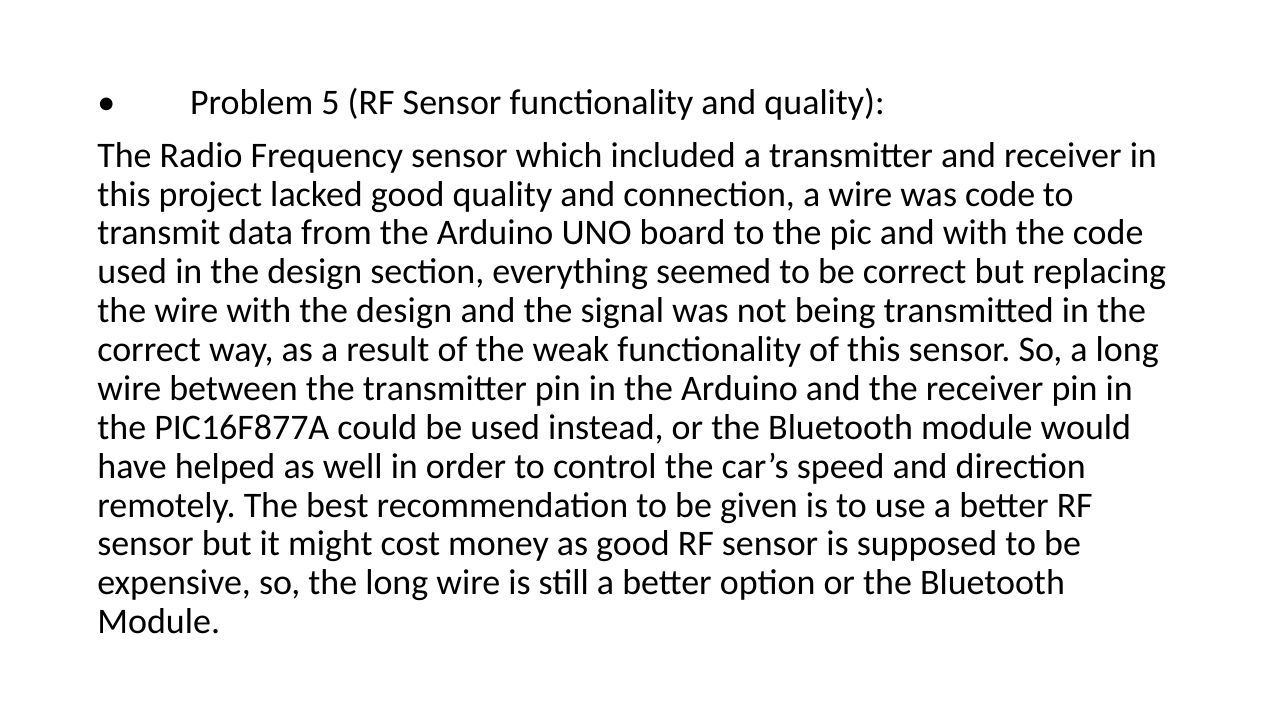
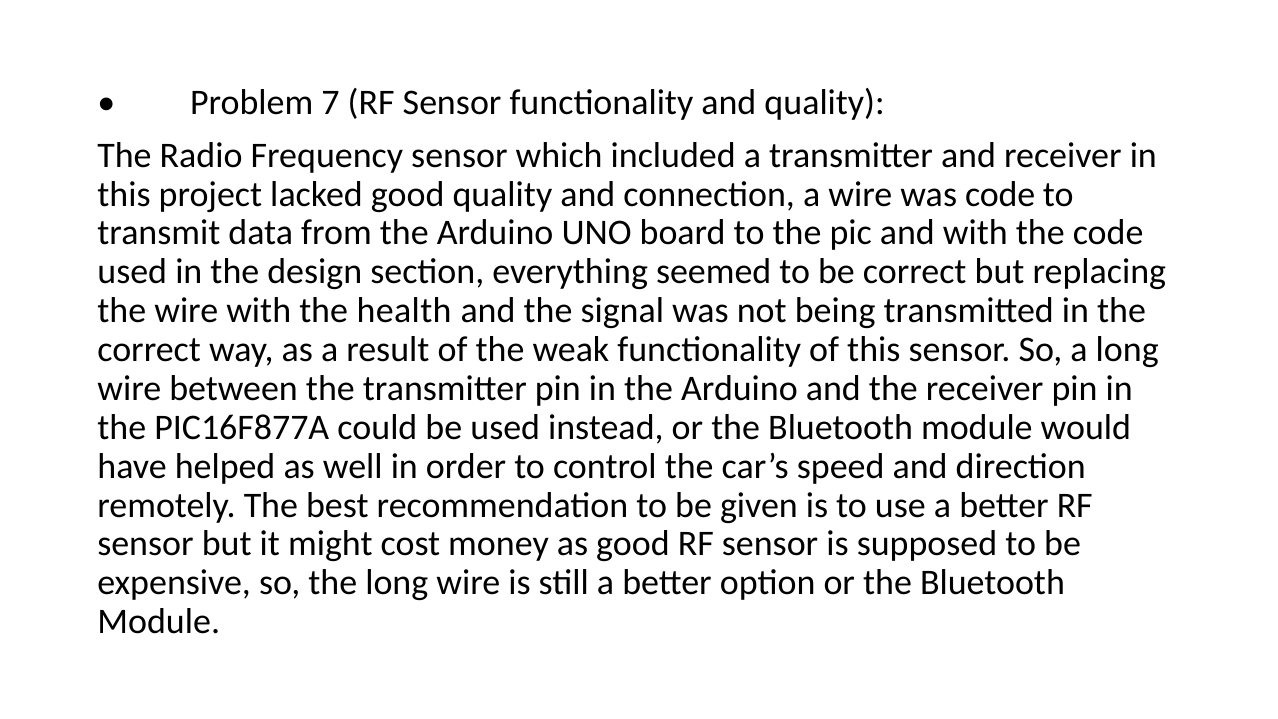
5: 5 -> 7
with the design: design -> health
